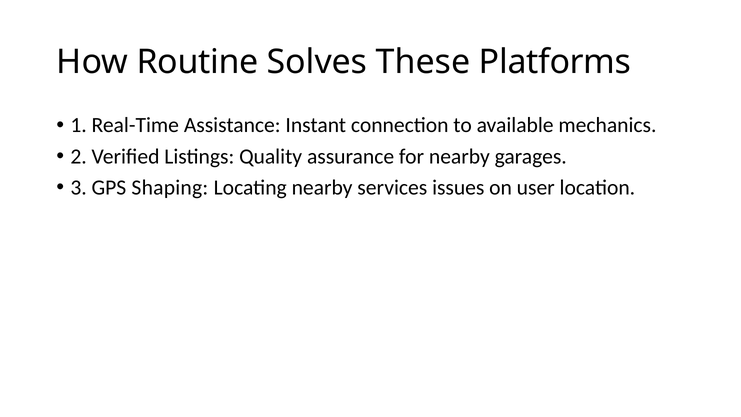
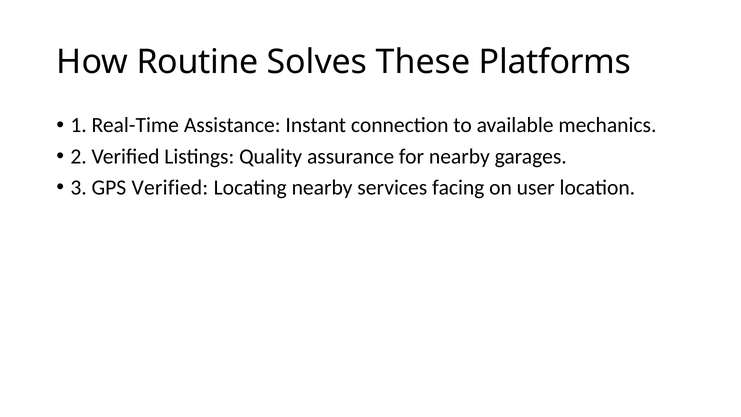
GPS Shaping: Shaping -> Verified
issues: issues -> facing
